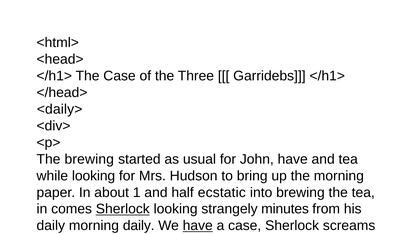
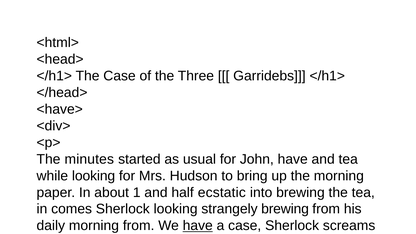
<daily>: <daily> -> <have>
The brewing: brewing -> minutes
Sherlock at (123, 209) underline: present -> none
strangely minutes: minutes -> brewing
morning daily: daily -> from
